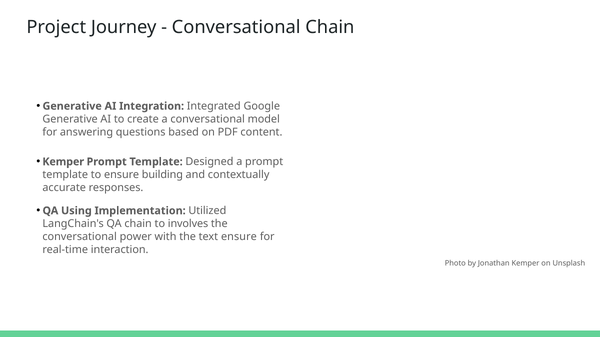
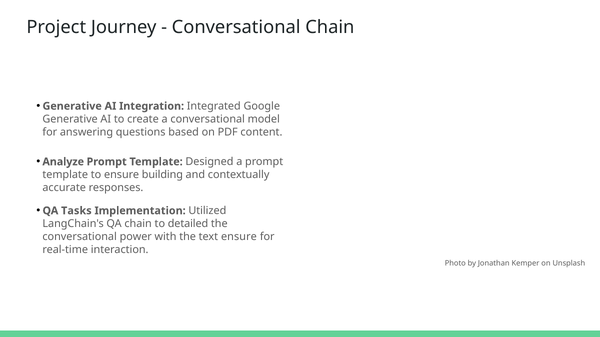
Kemper at (63, 162): Kemper -> Analyze
Using: Using -> Tasks
involves: involves -> detailed
